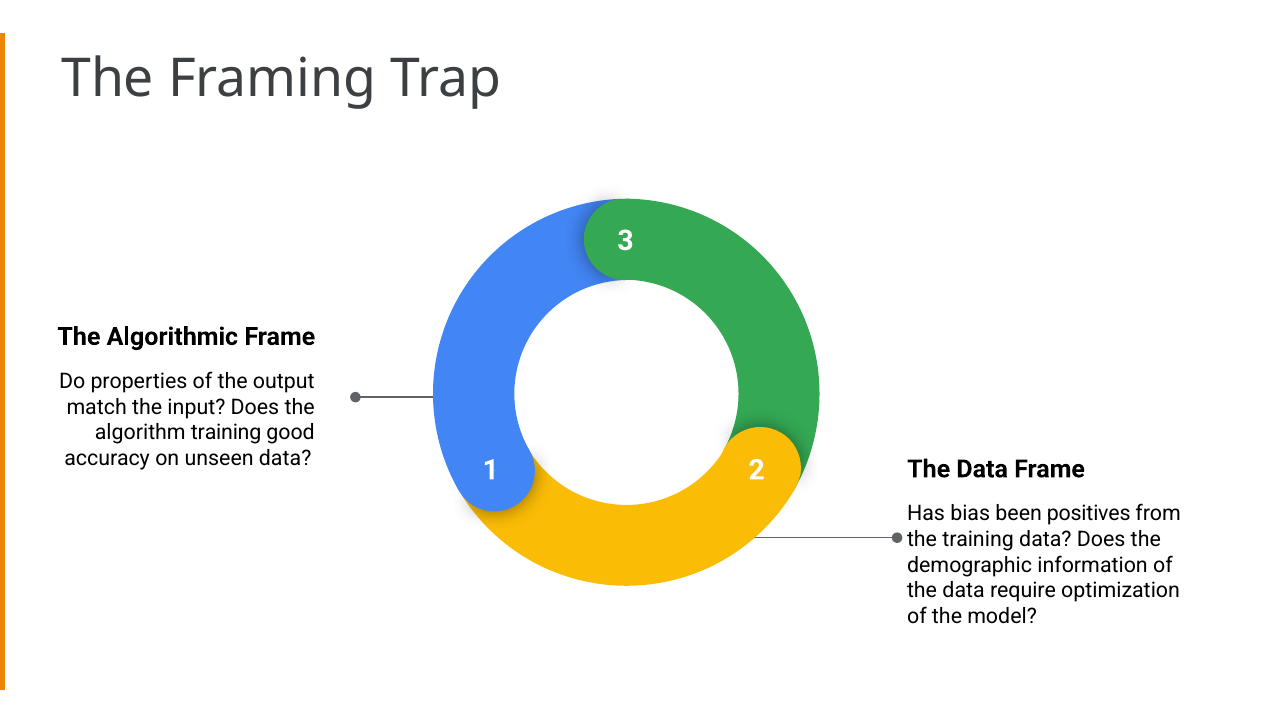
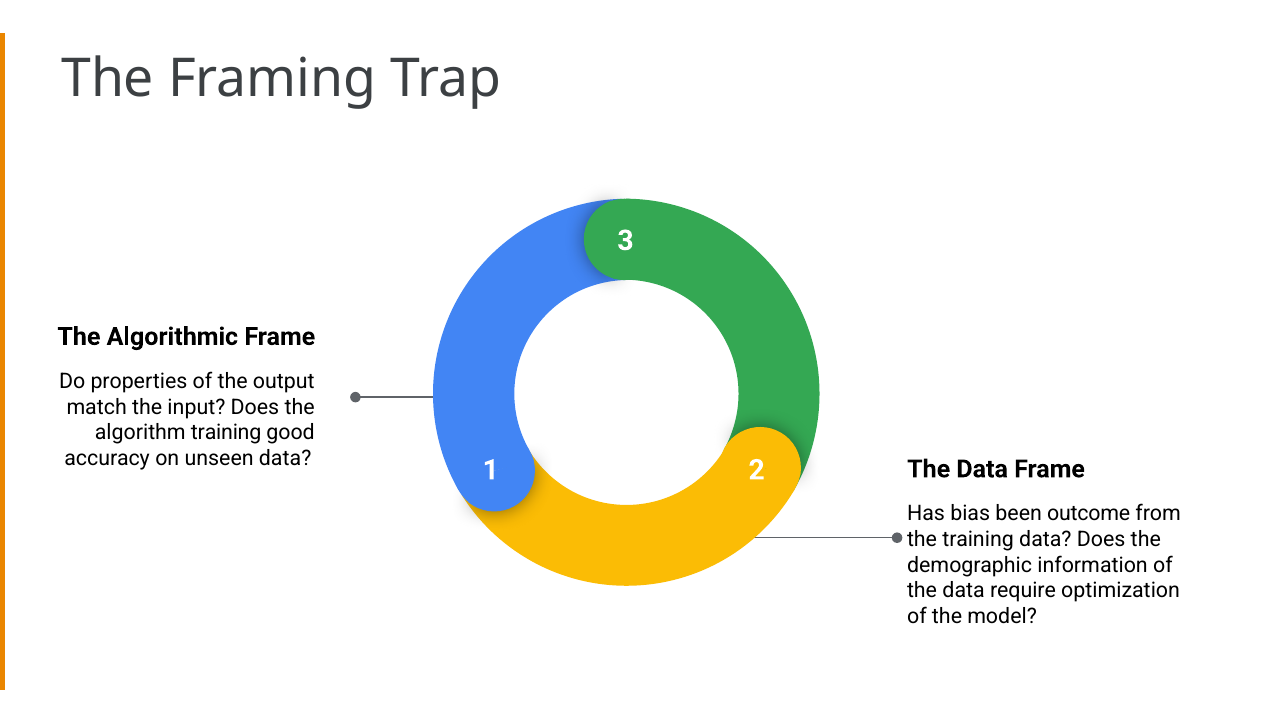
positives: positives -> outcome
